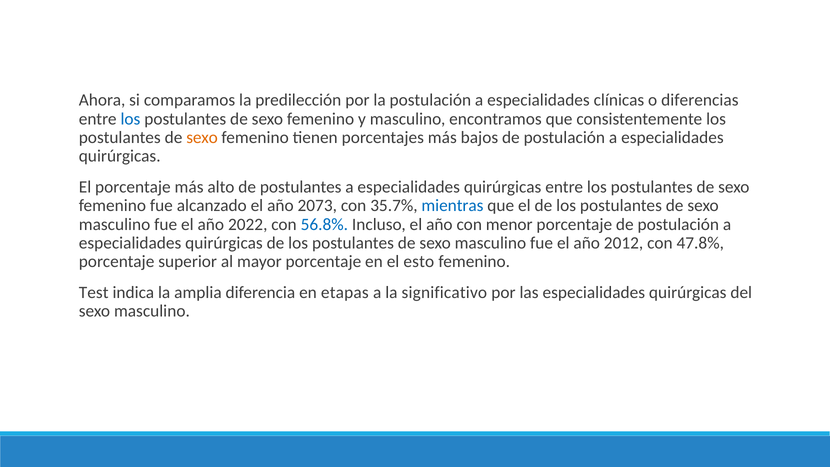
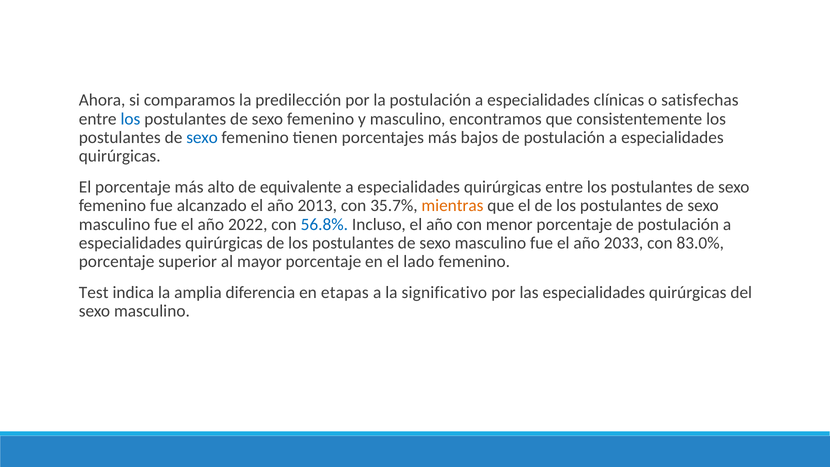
diferencias: diferencias -> satisfechas
sexo at (202, 137) colour: orange -> blue
de postulantes: postulantes -> equivalente
2073: 2073 -> 2013
mientras colour: blue -> orange
2012: 2012 -> 2033
47.8%: 47.8% -> 83.0%
esto: esto -> lado
